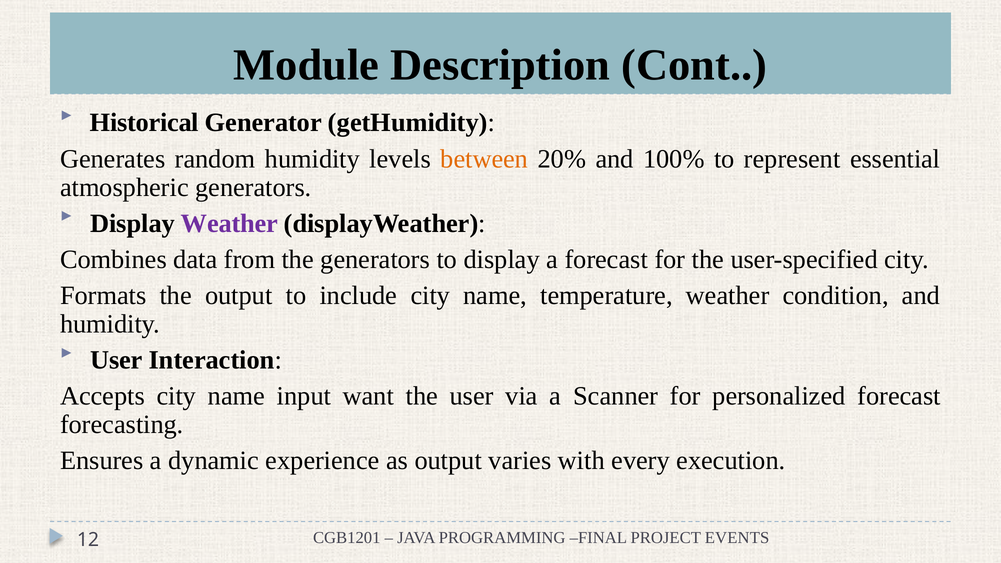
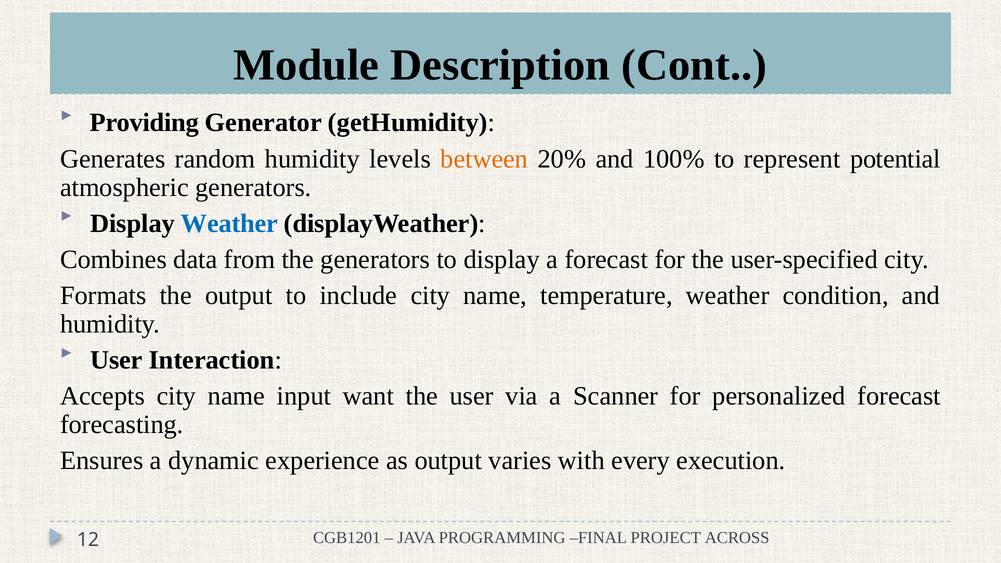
Historical: Historical -> Providing
essential: essential -> potential
Weather at (229, 223) colour: purple -> blue
EVENTS: EVENTS -> ACROSS
